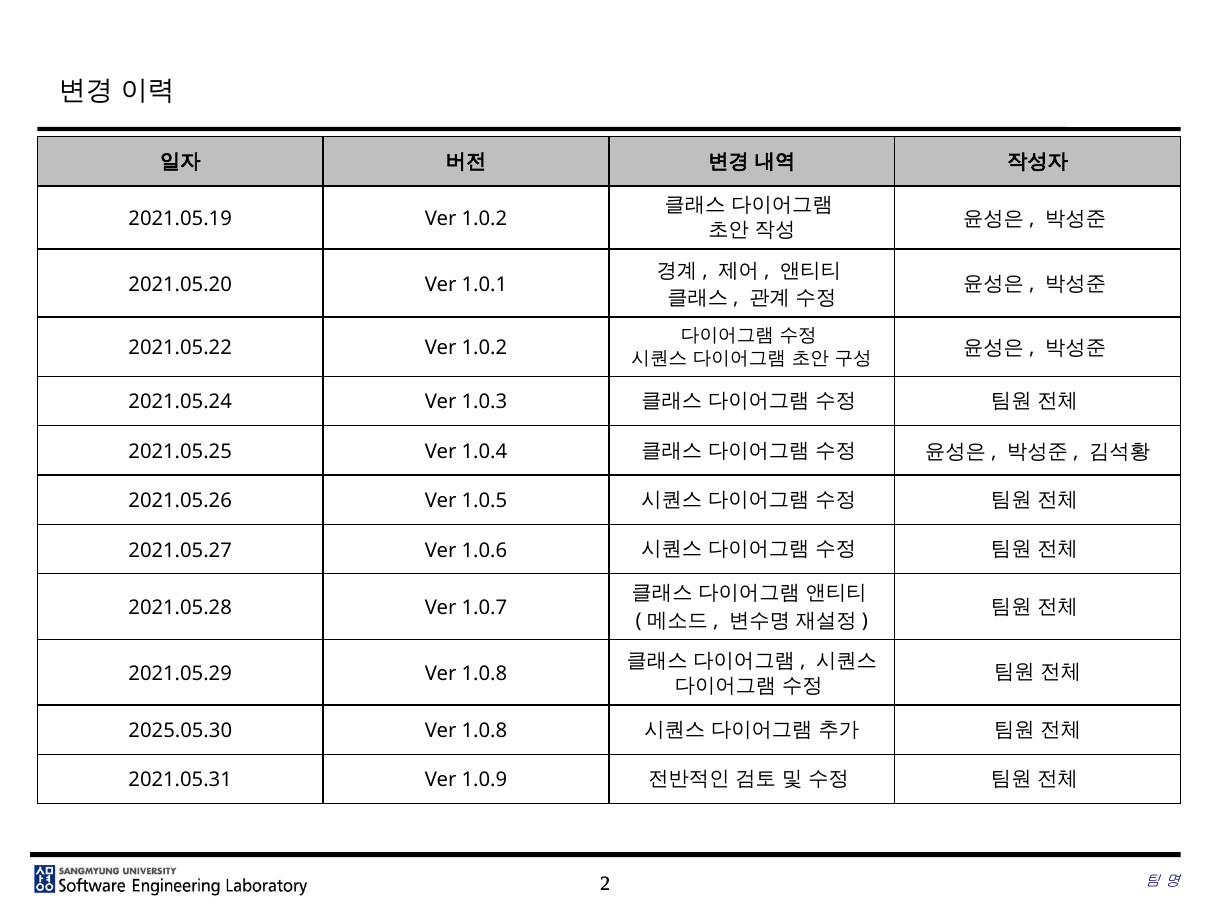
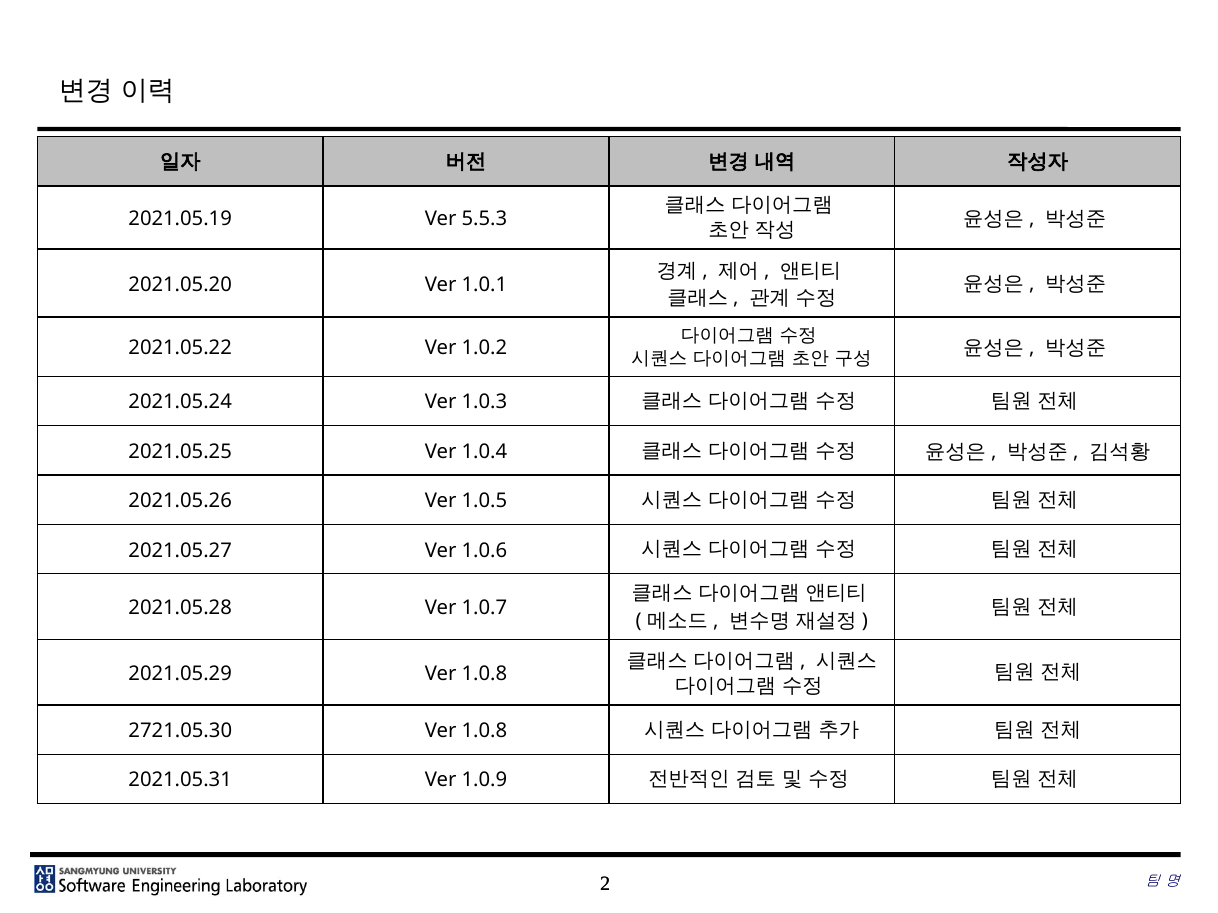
2021.05.19 Ver 1.0.2: 1.0.2 -> 5.5.3
2025.05.30: 2025.05.30 -> 2721.05.30
